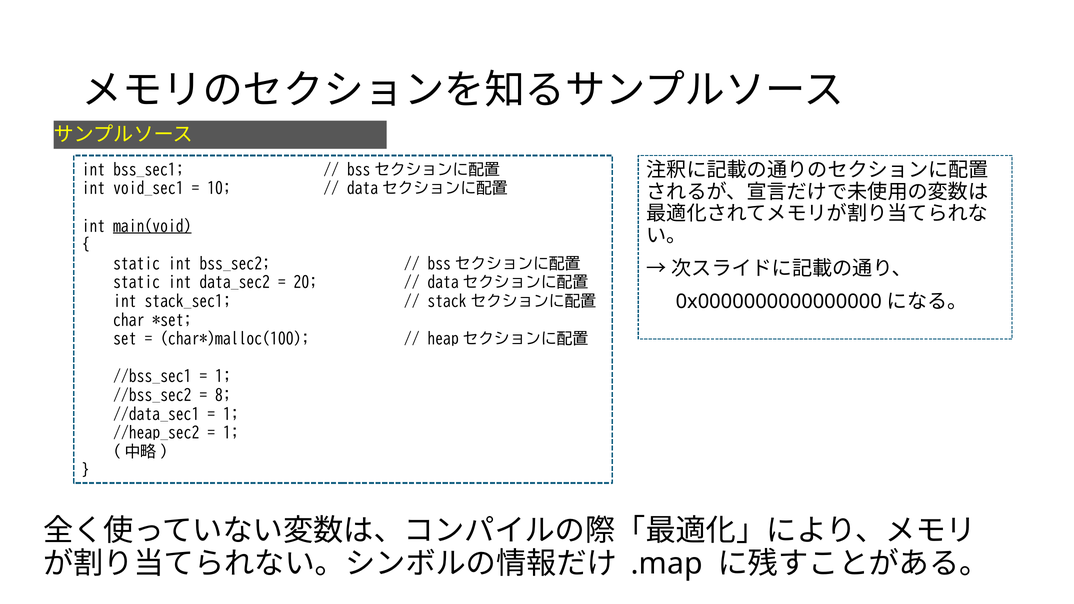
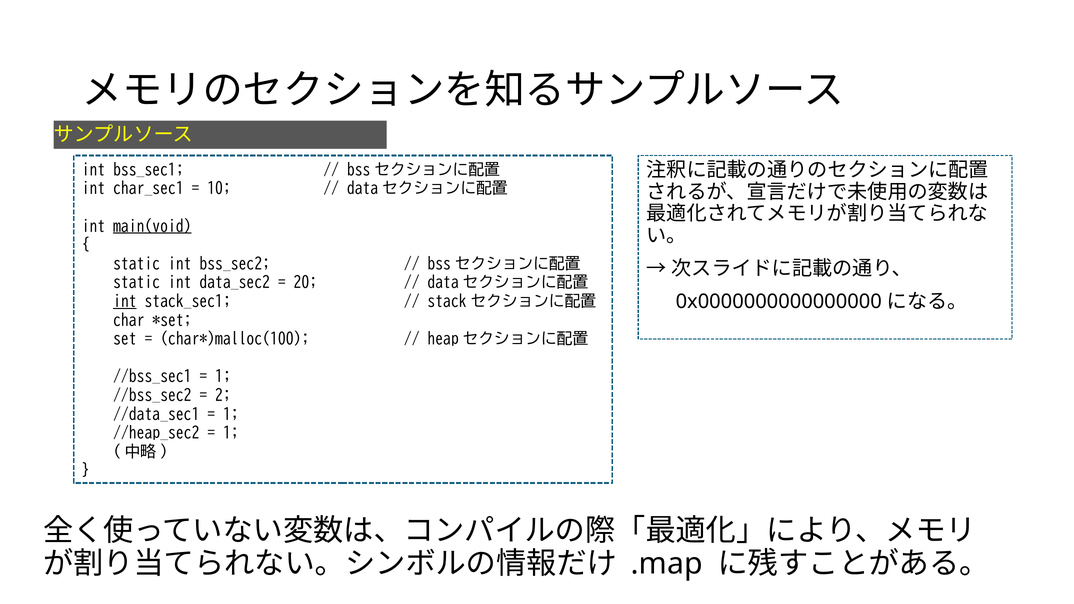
void_sec1: void_sec1 -> char_sec1
int at (125, 302) underline: none -> present
8: 8 -> 2
